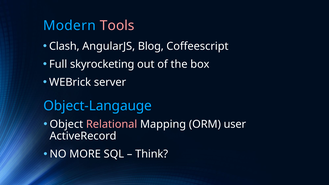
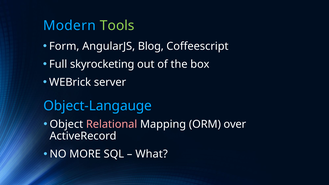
Tools colour: pink -> light green
Clash: Clash -> Form
user: user -> over
Think: Think -> What
